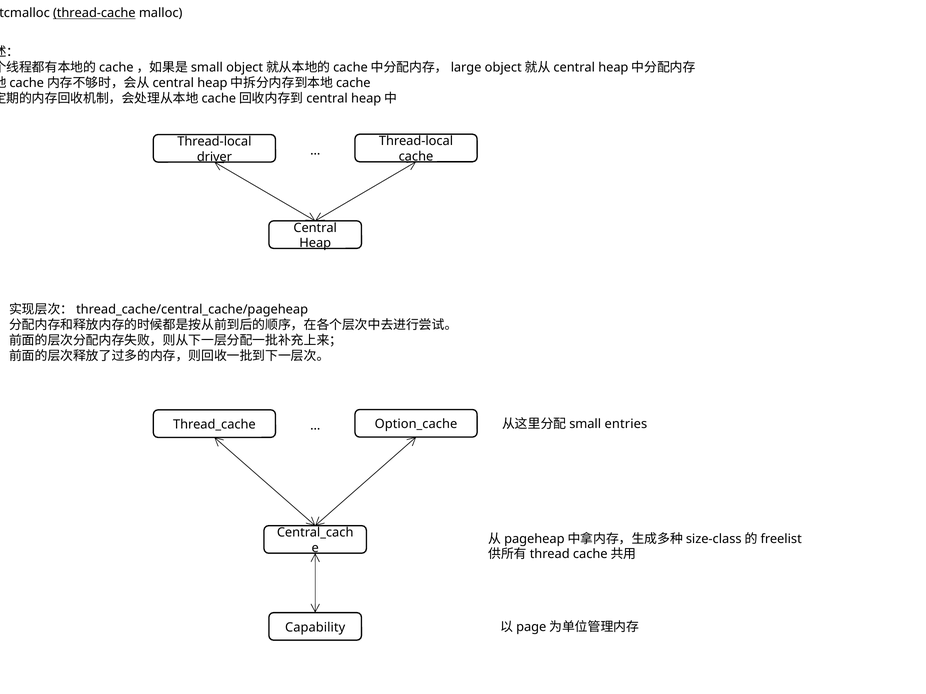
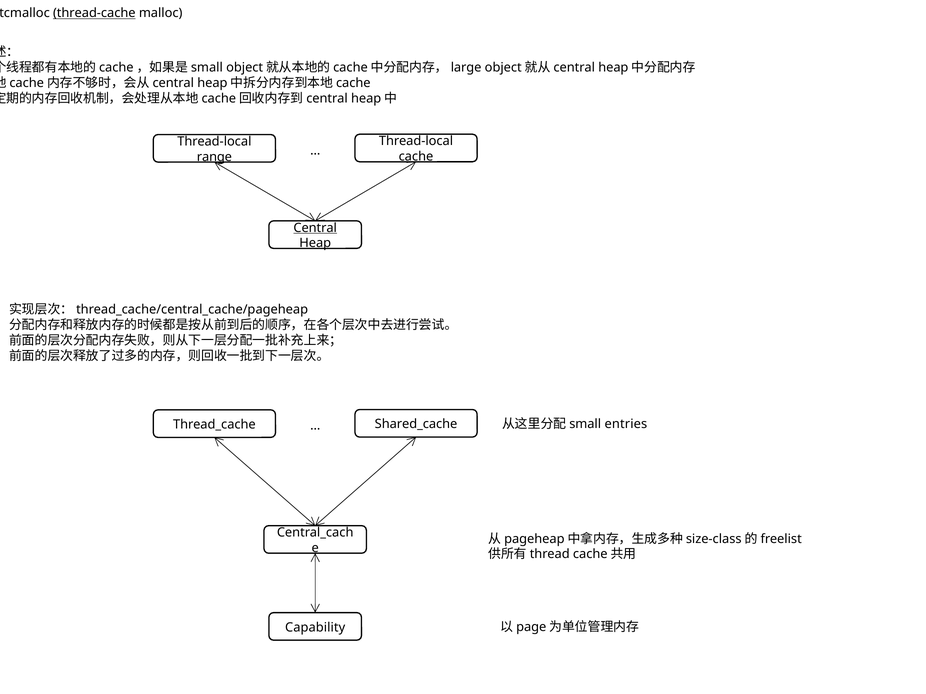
driver: driver -> range
Central underline: none -> present
Option_cache: Option_cache -> Shared_cache
